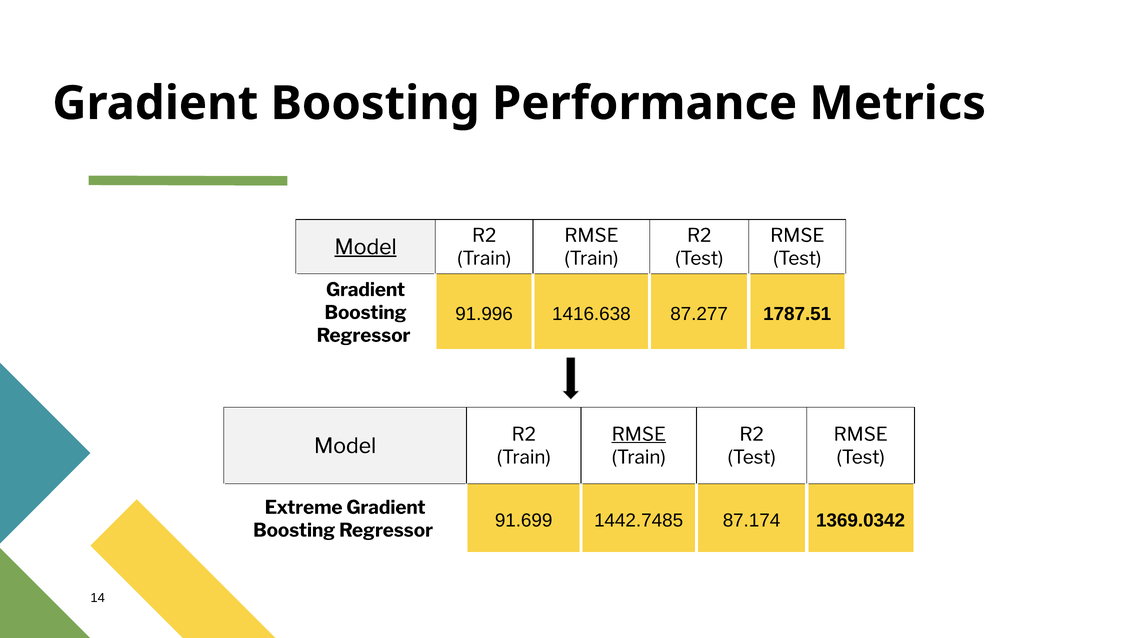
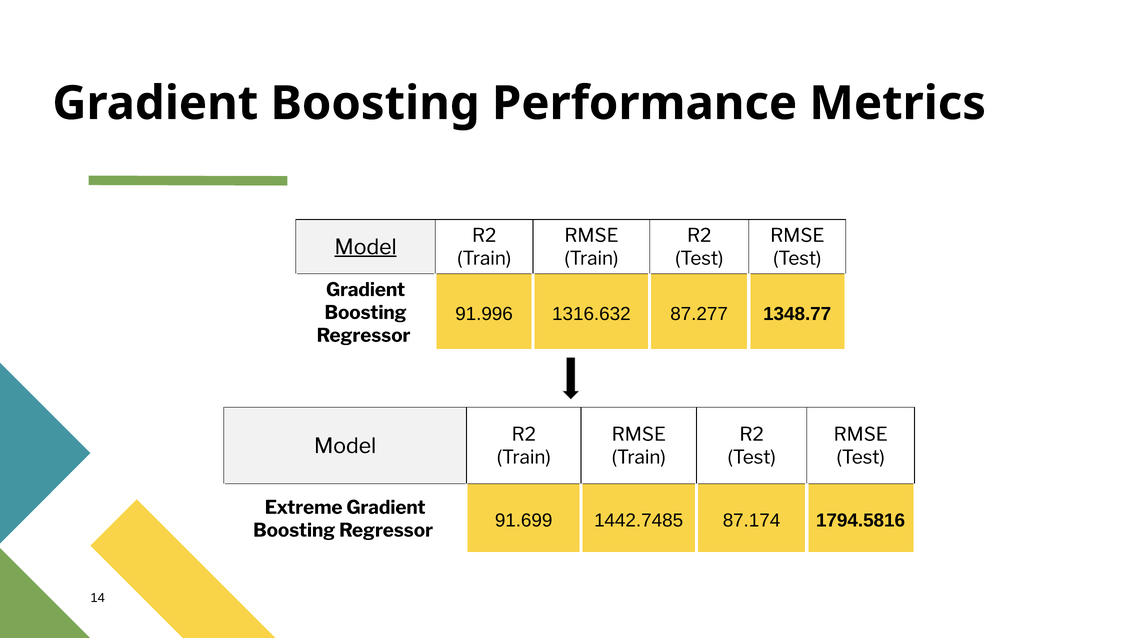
1416.638: 1416.638 -> 1316.632
1787.51: 1787.51 -> 1348.77
RMSE at (639, 435) underline: present -> none
1369.0342: 1369.0342 -> 1794.5816
